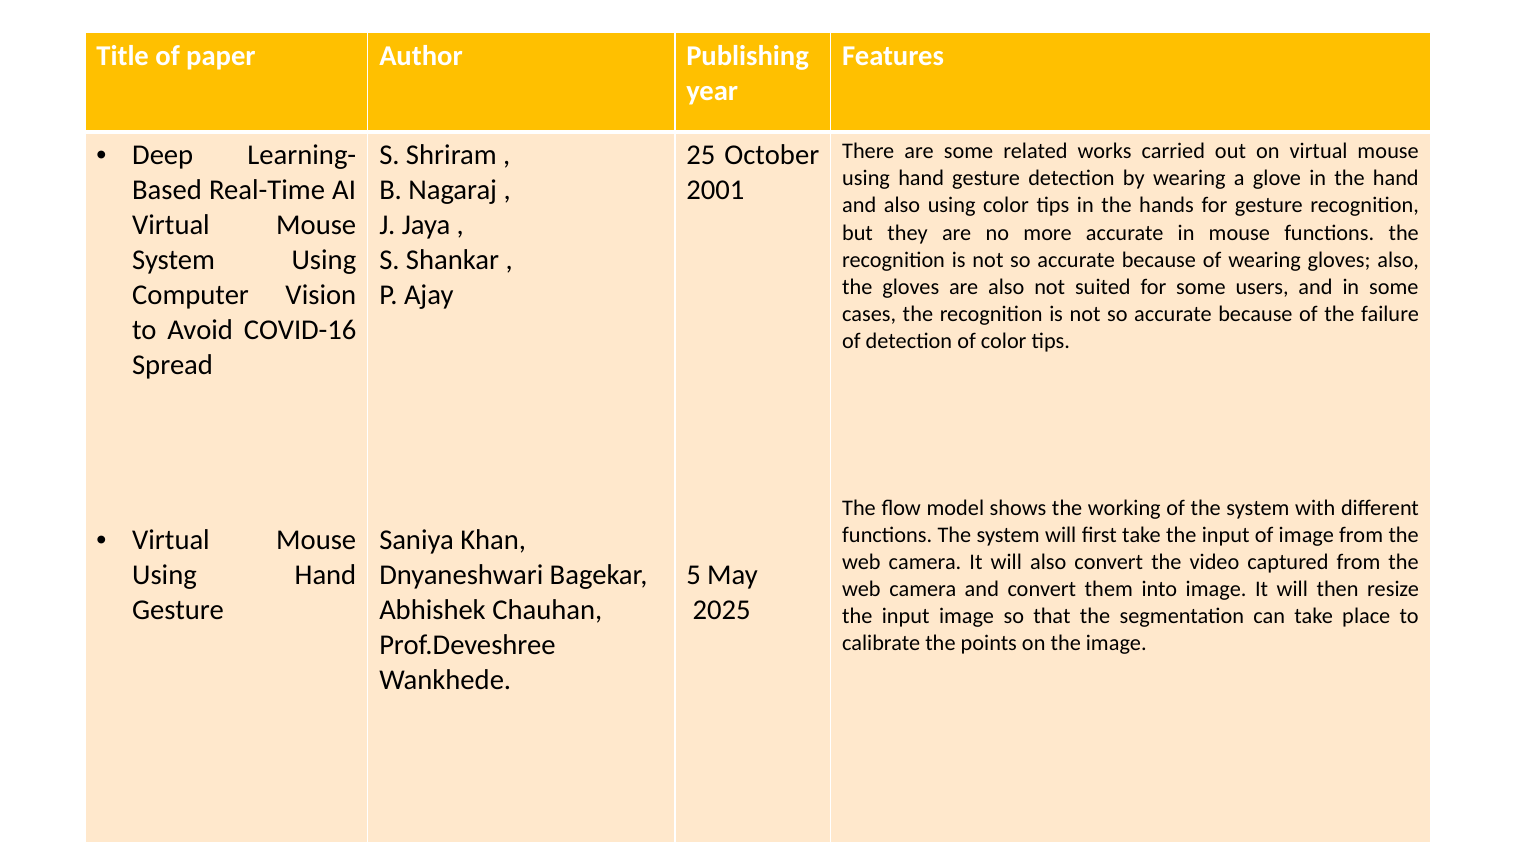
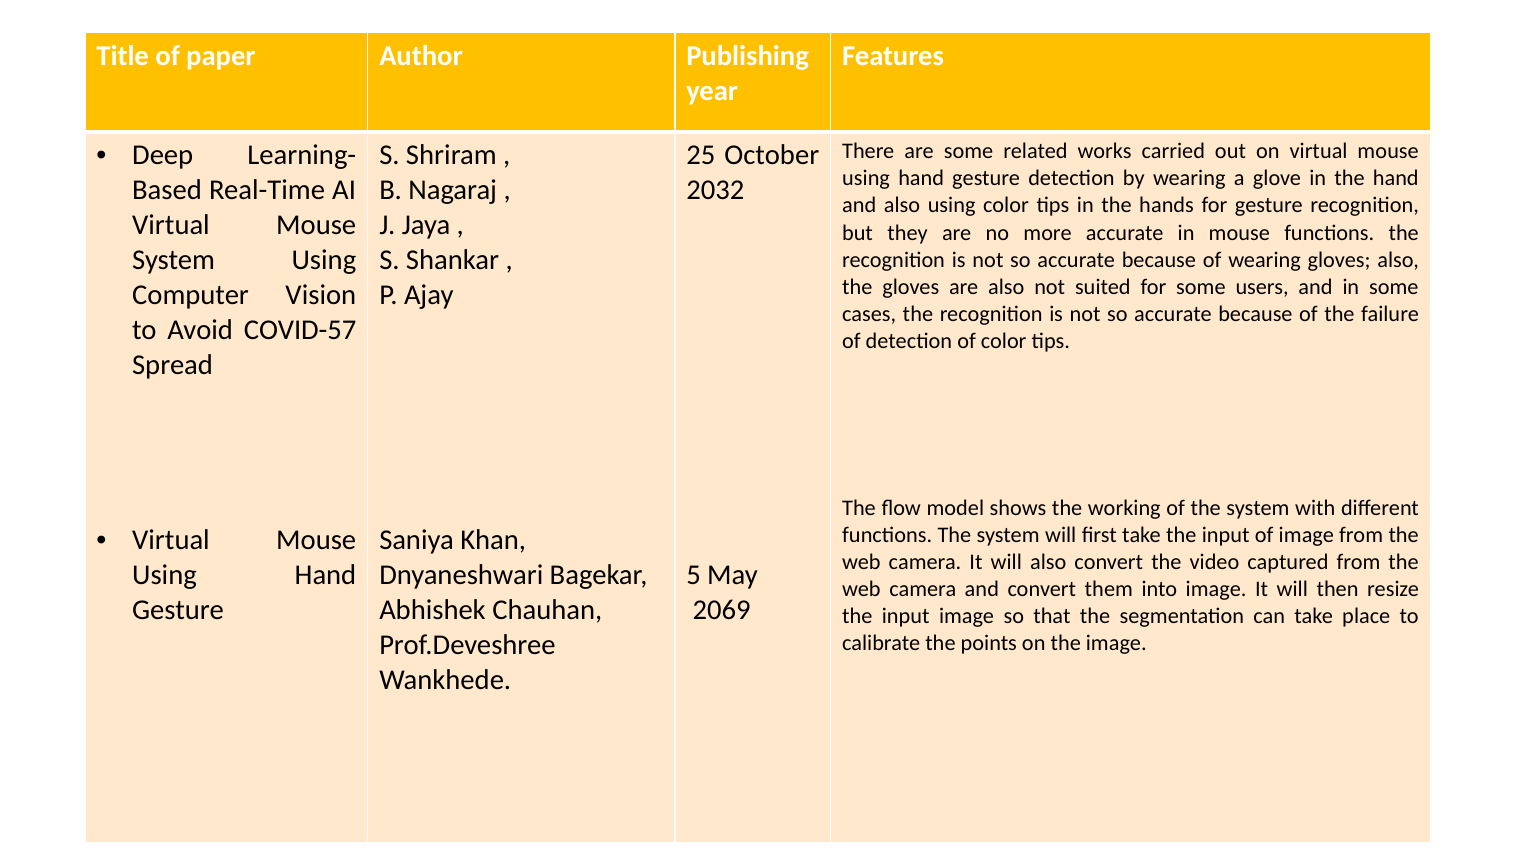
2001: 2001 -> 2032
COVID-16: COVID-16 -> COVID-57
2025: 2025 -> 2069
